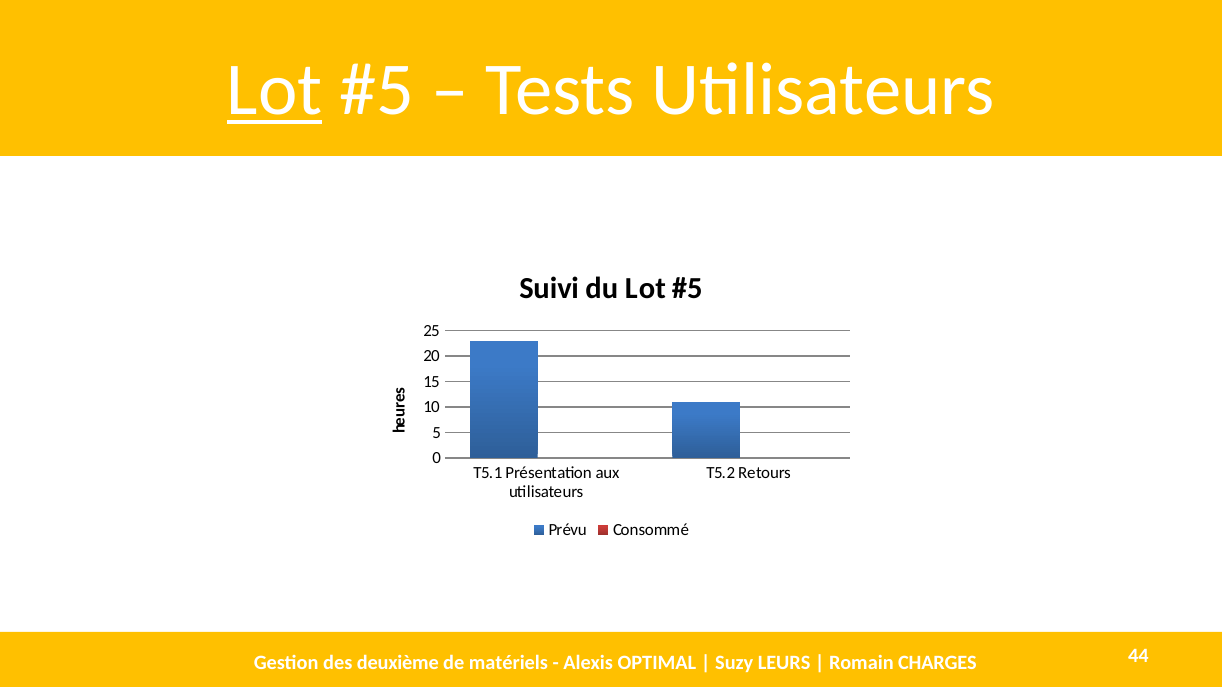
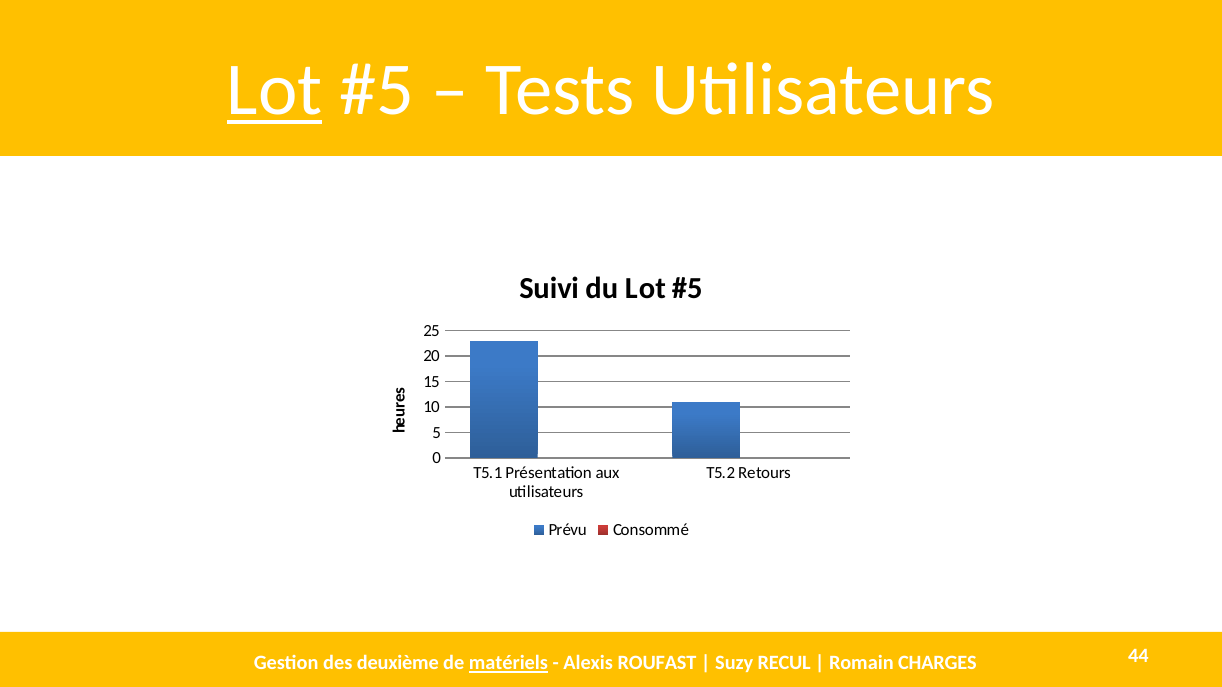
matériels underline: none -> present
OPTIMAL: OPTIMAL -> ROUFAST
LEURS: LEURS -> RECUL
